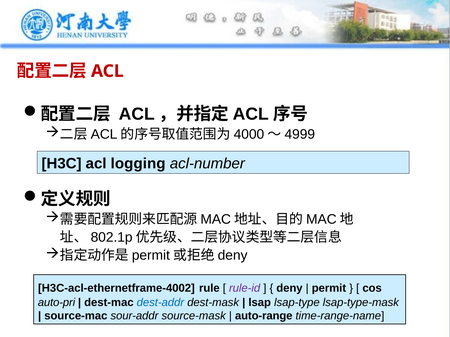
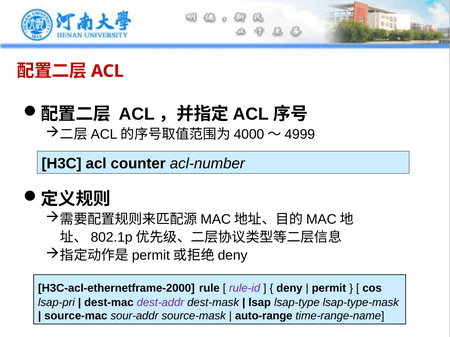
logging: logging -> counter
H3C-acl-ethernetframe-4002: H3C-acl-ethernetframe-4002 -> H3C-acl-ethernetframe-2000
auto-pri: auto-pri -> lsap-pri
dest-addr colour: blue -> purple
